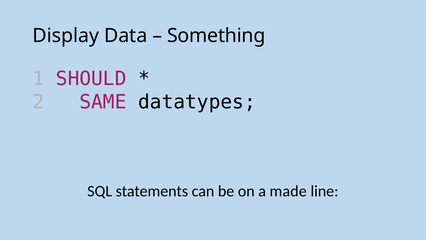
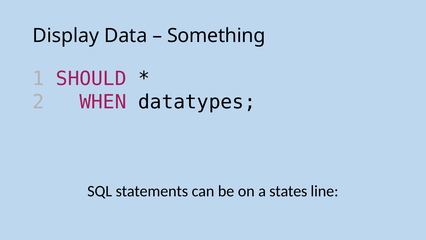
SAME: SAME -> WHEN
made: made -> states
